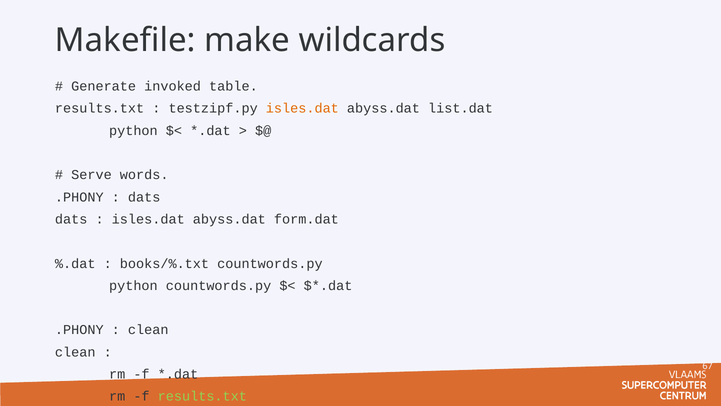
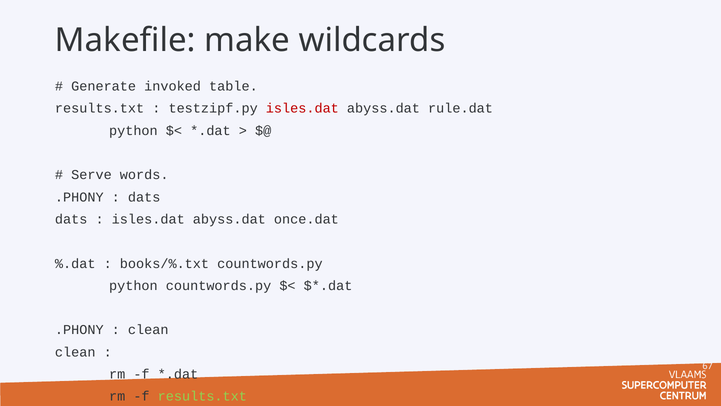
isles.dat at (302, 108) colour: orange -> red
list.dat: list.dat -> rule.dat
form.dat: form.dat -> once.dat
